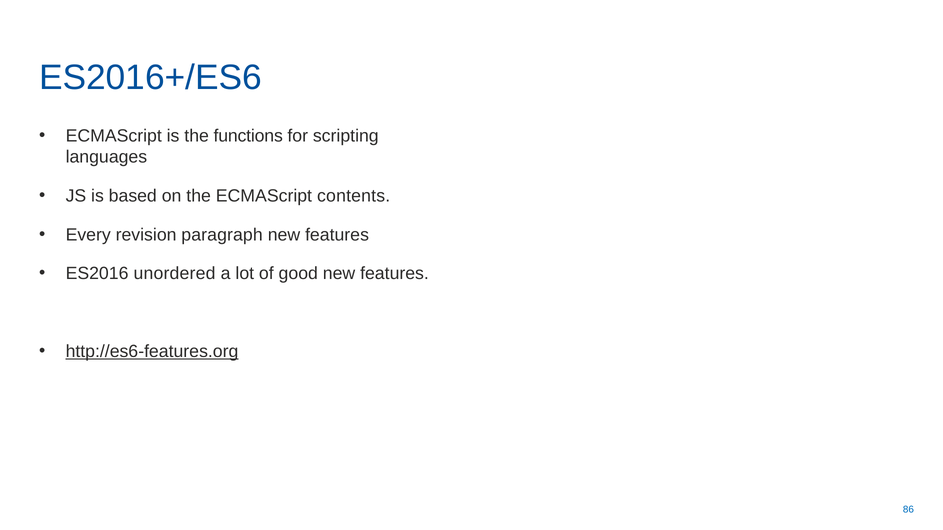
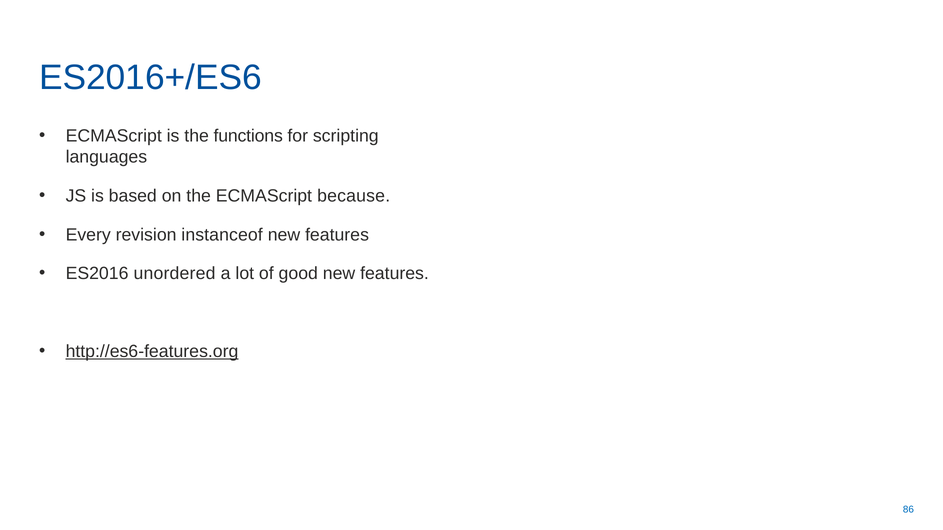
contents: contents -> because
paragraph: paragraph -> instanceof
